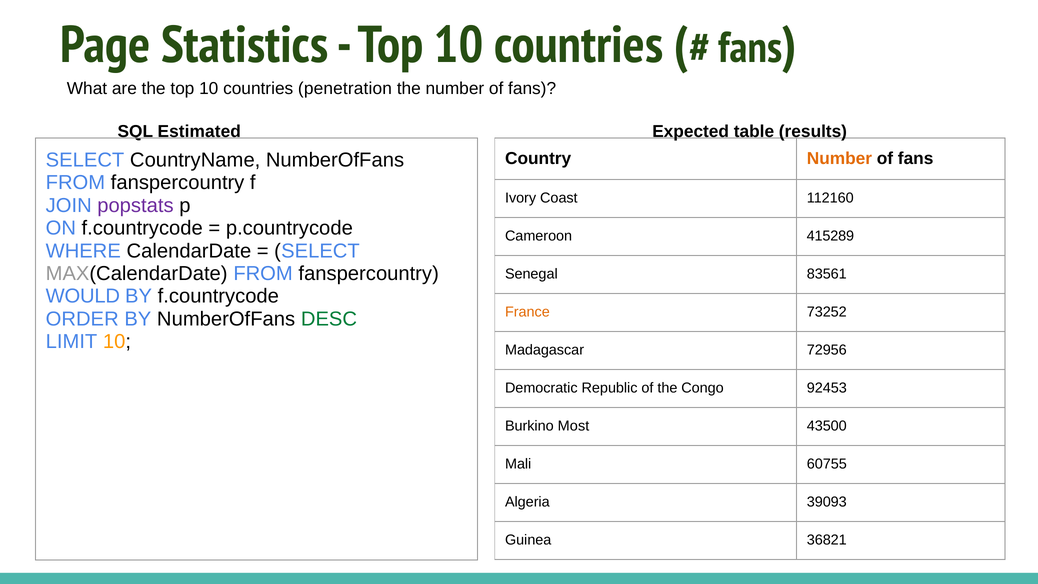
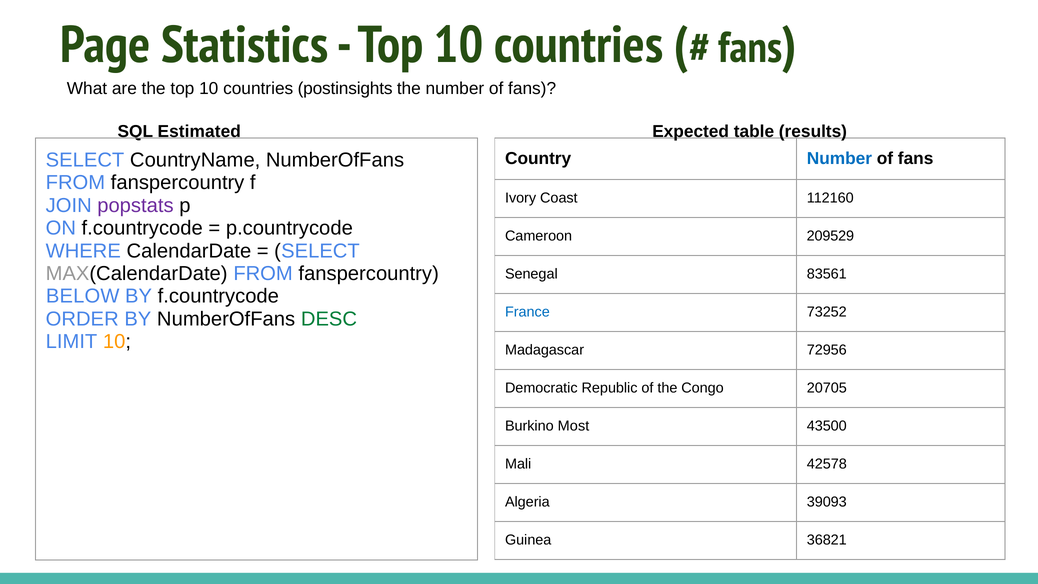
penetration: penetration -> postinsights
Number at (839, 158) colour: orange -> blue
415289: 415289 -> 209529
WOULD: WOULD -> BELOW
France colour: orange -> blue
92453: 92453 -> 20705
60755: 60755 -> 42578
